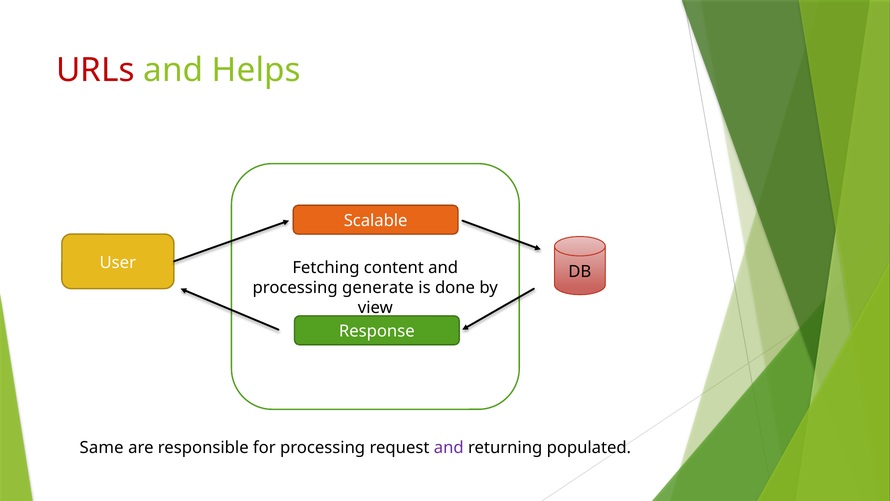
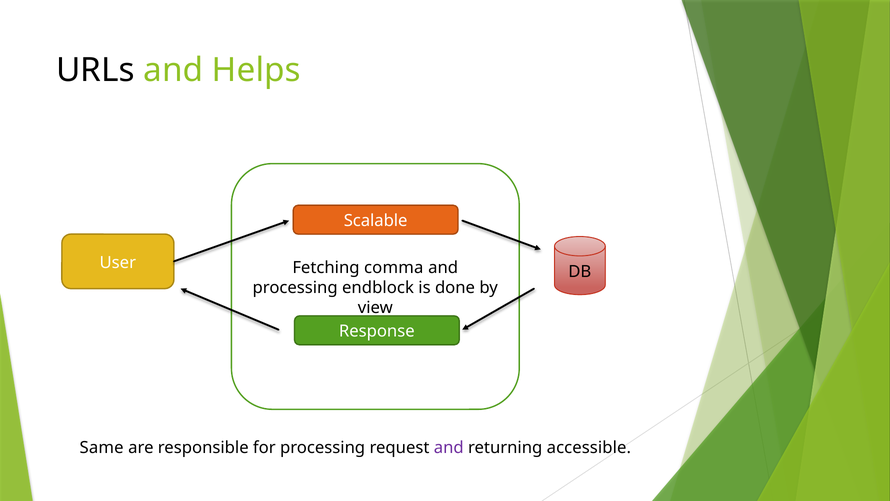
URLs colour: red -> black
content: content -> comma
generate: generate -> endblock
populated: populated -> accessible
